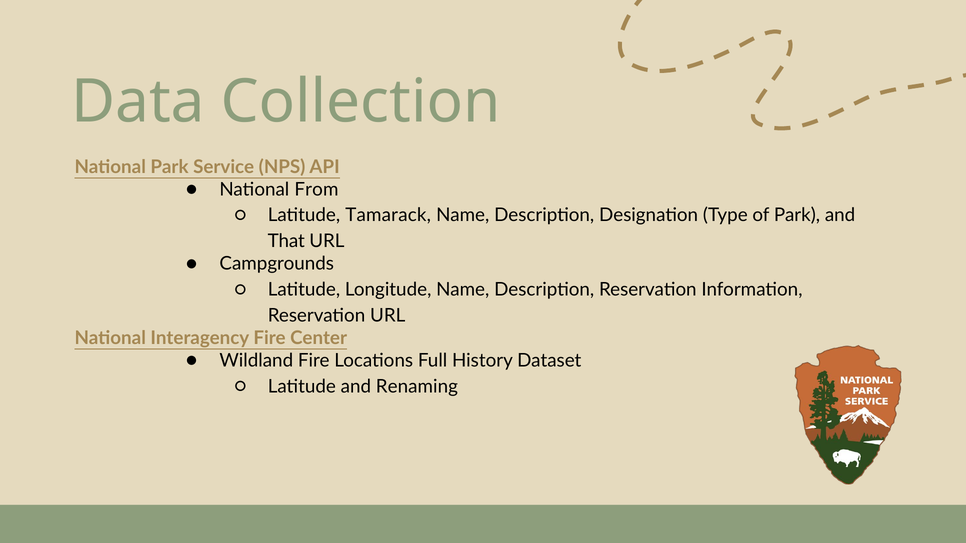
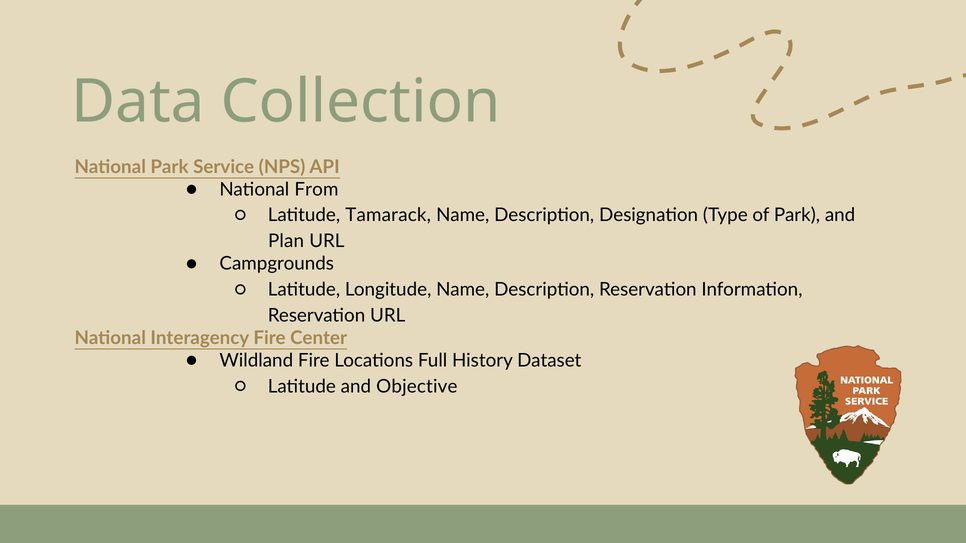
That: That -> Plan
Renaming: Renaming -> Objective
